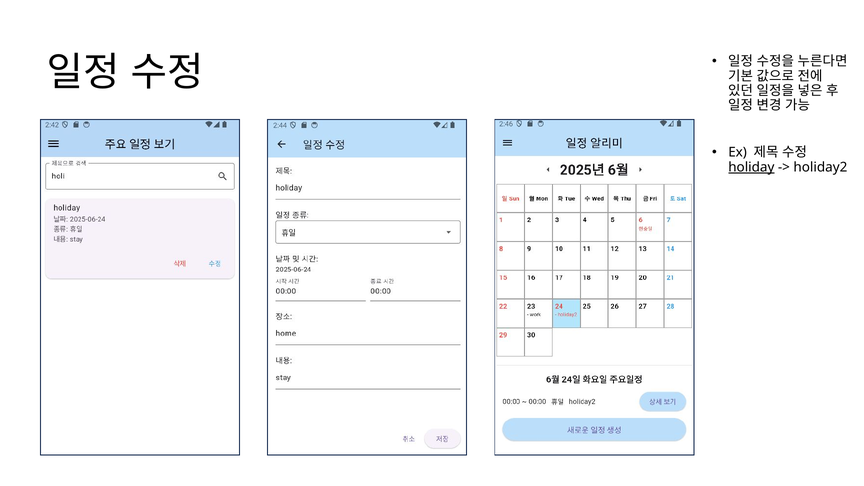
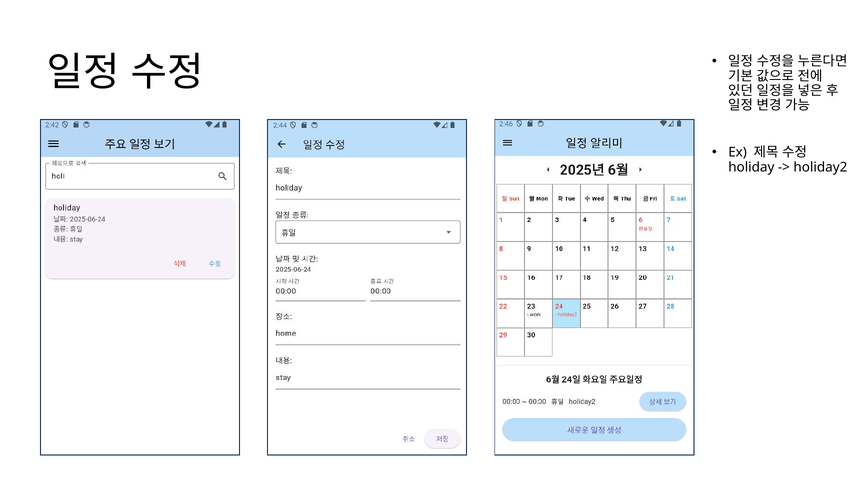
holiday underline: present -> none
